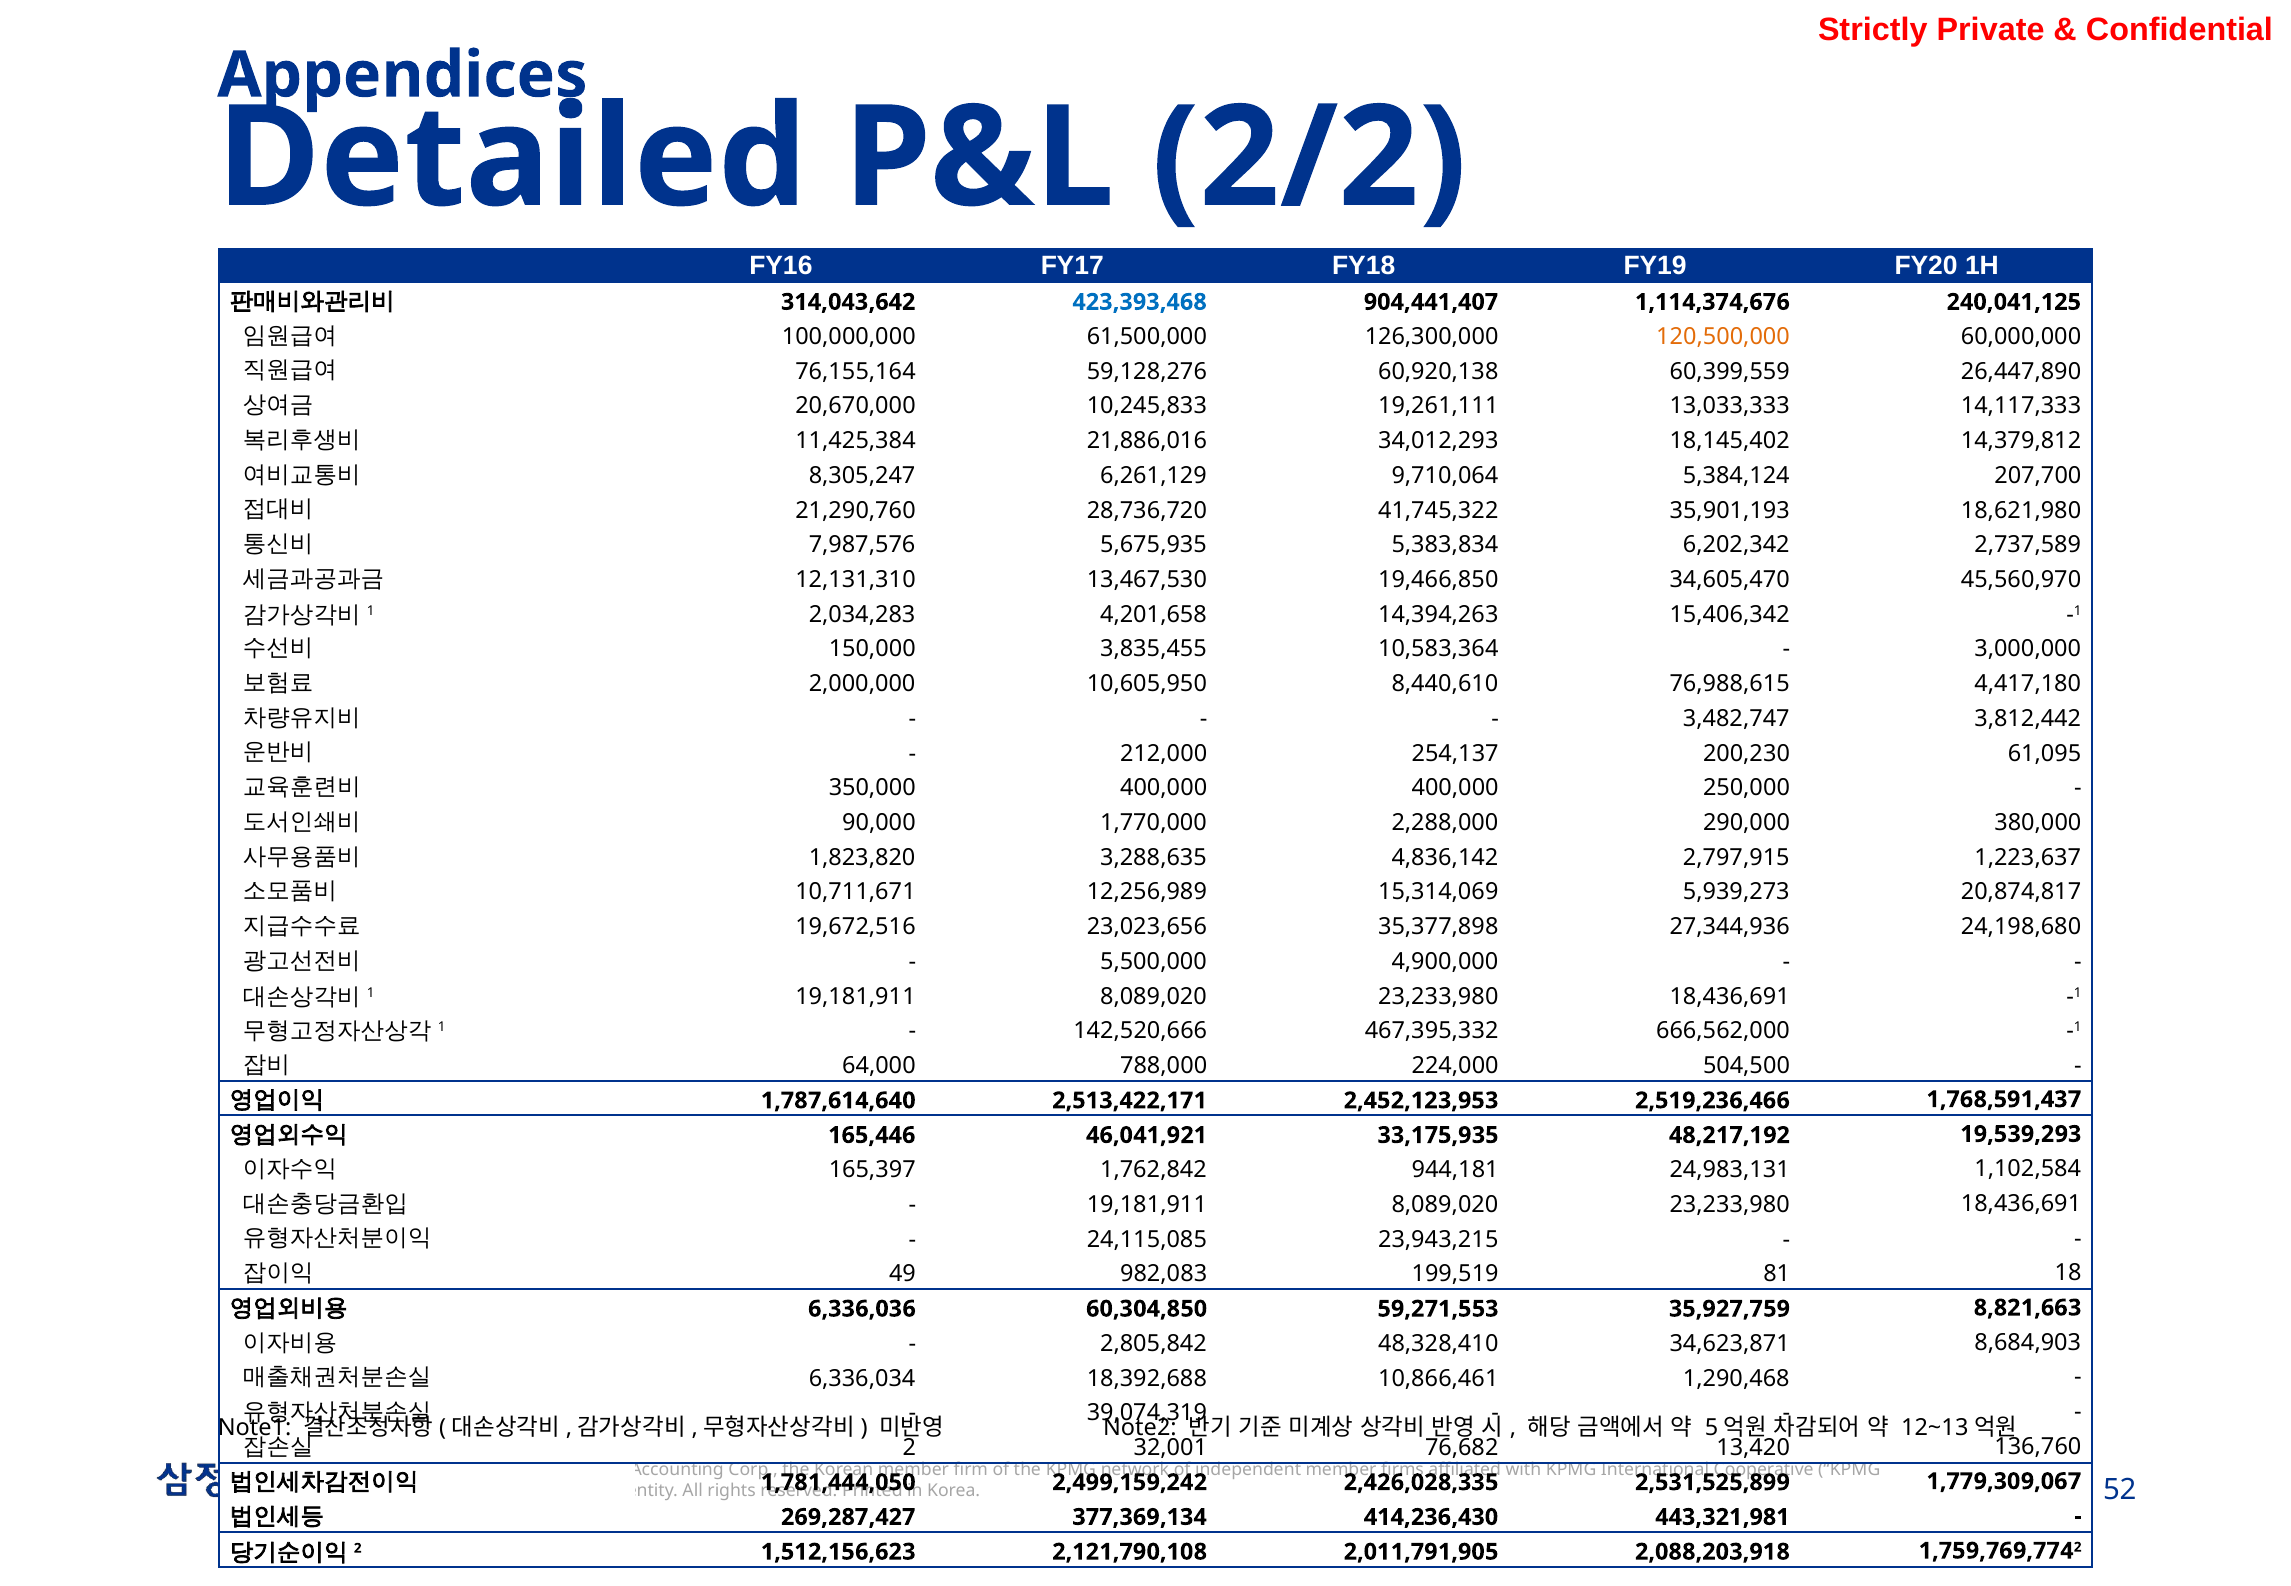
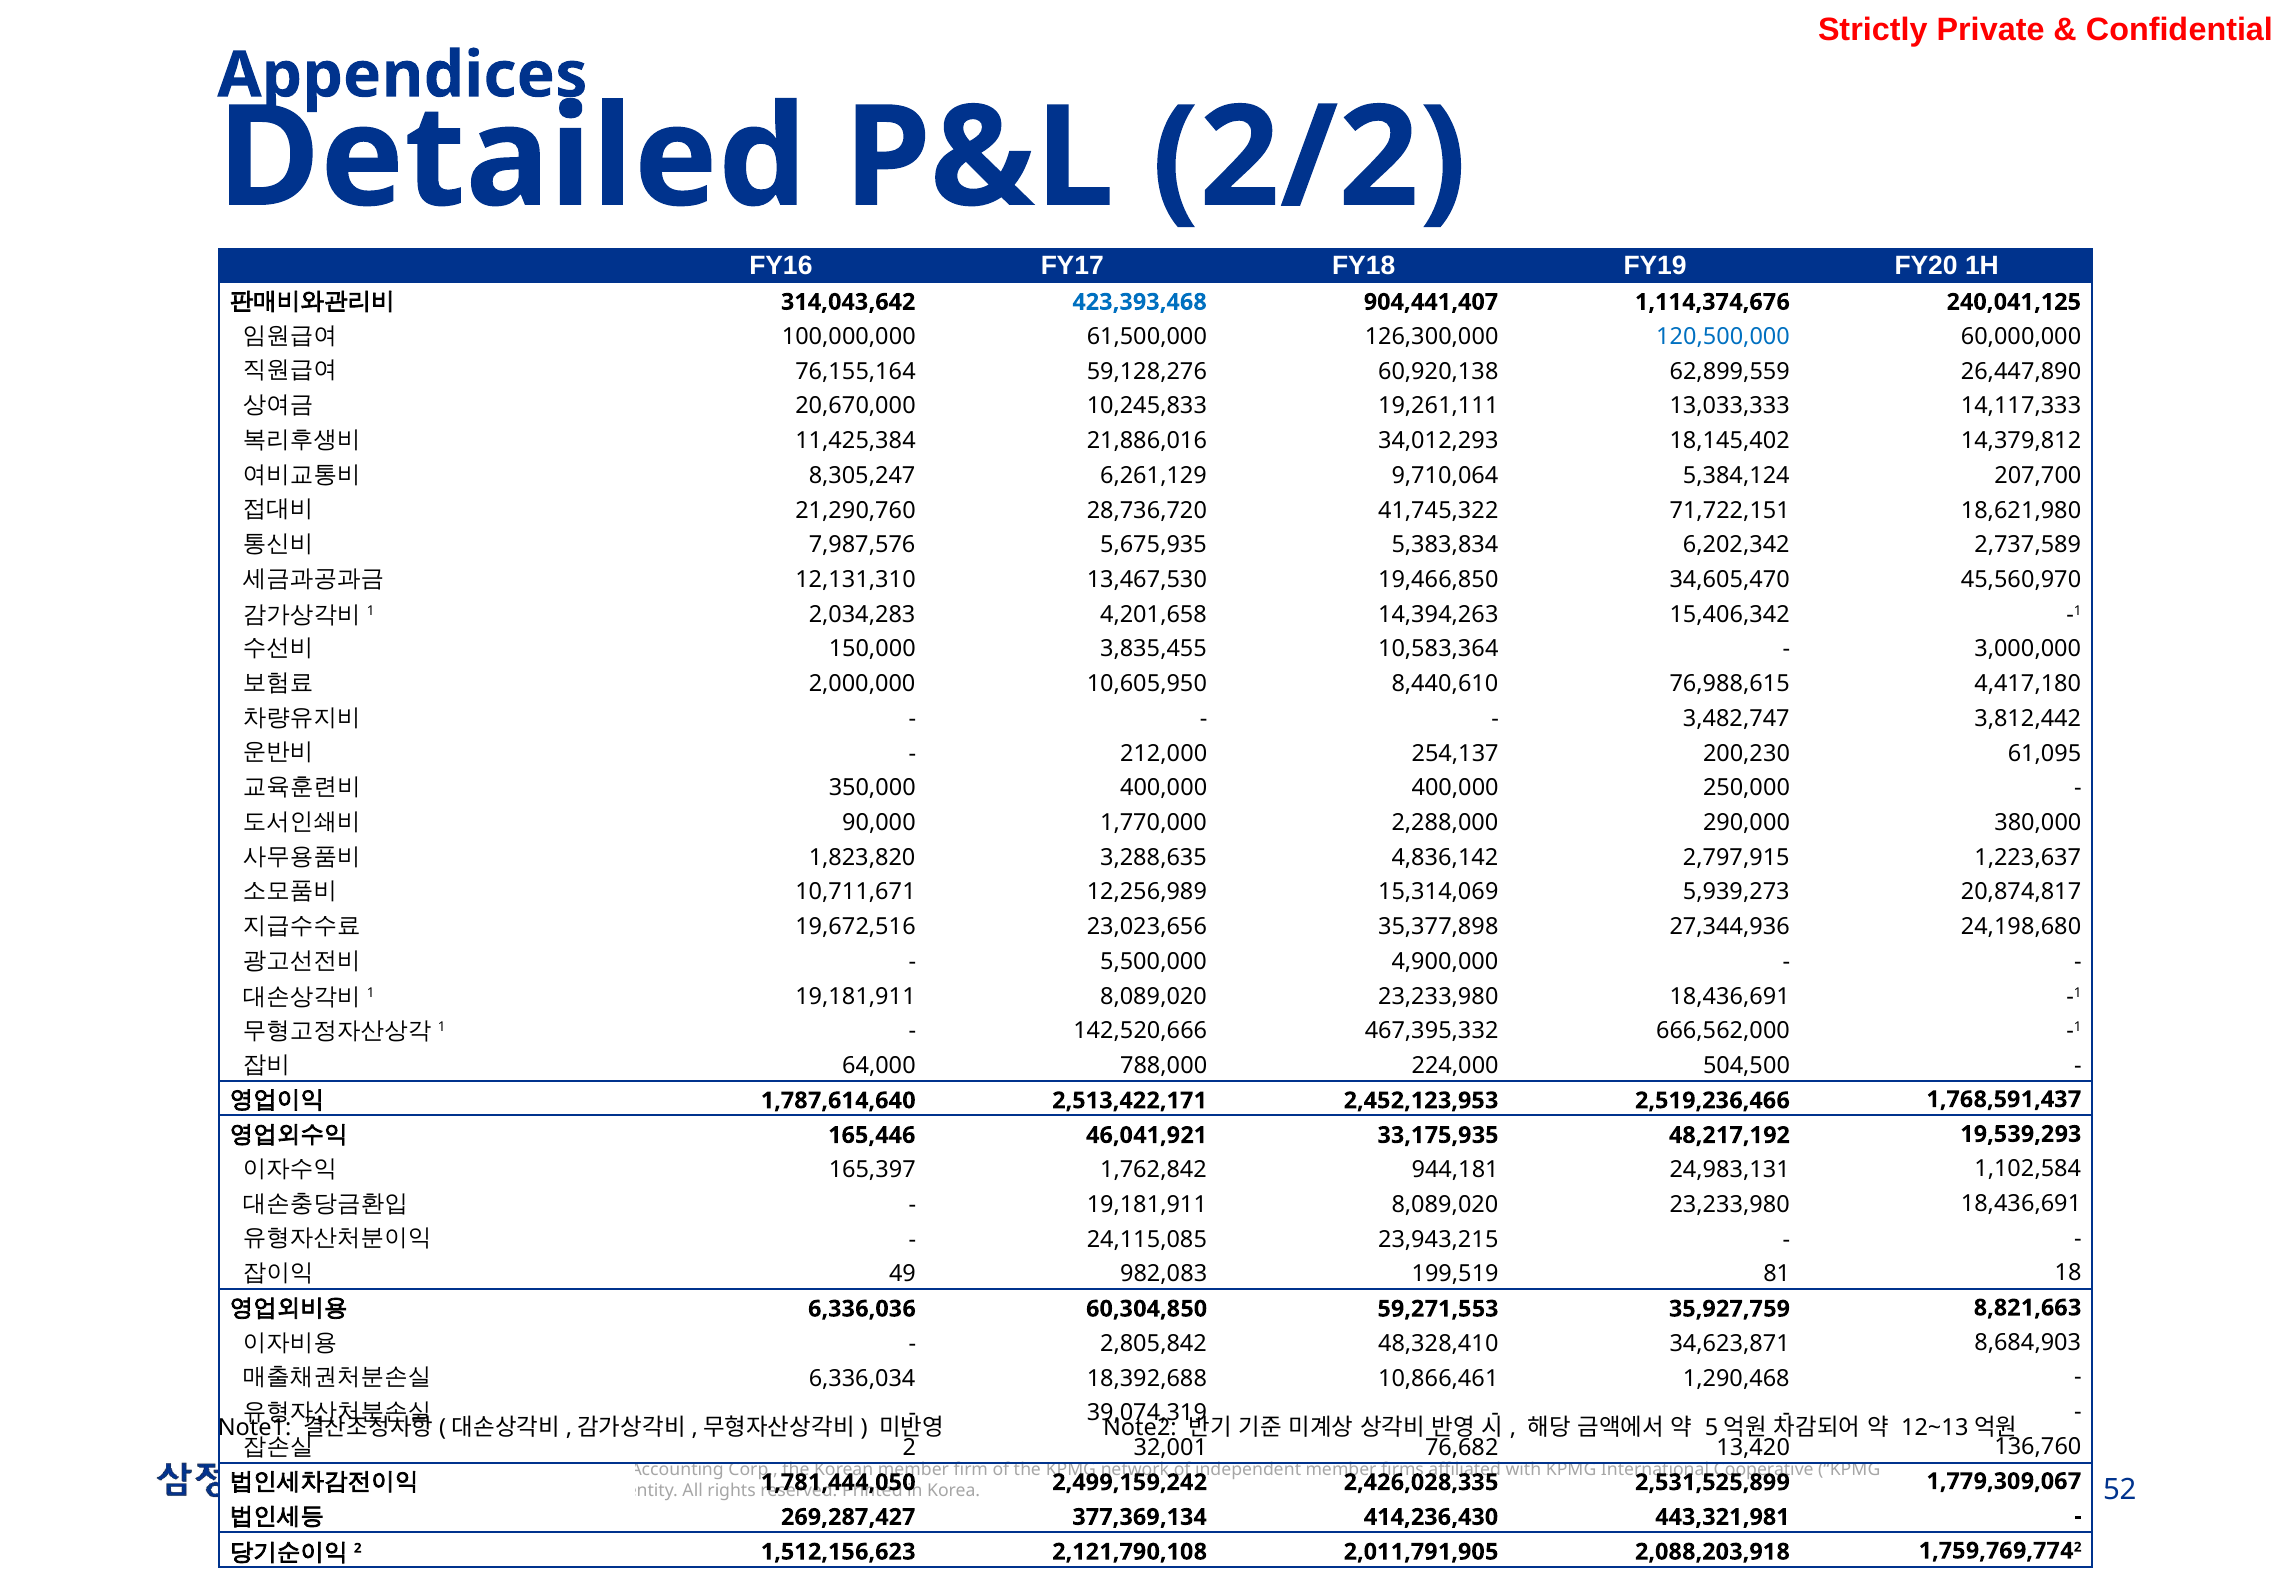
120,500,000 colour: orange -> blue
60,399,559: 60,399,559 -> 62,899,559
35,901,193: 35,901,193 -> 71,722,151
